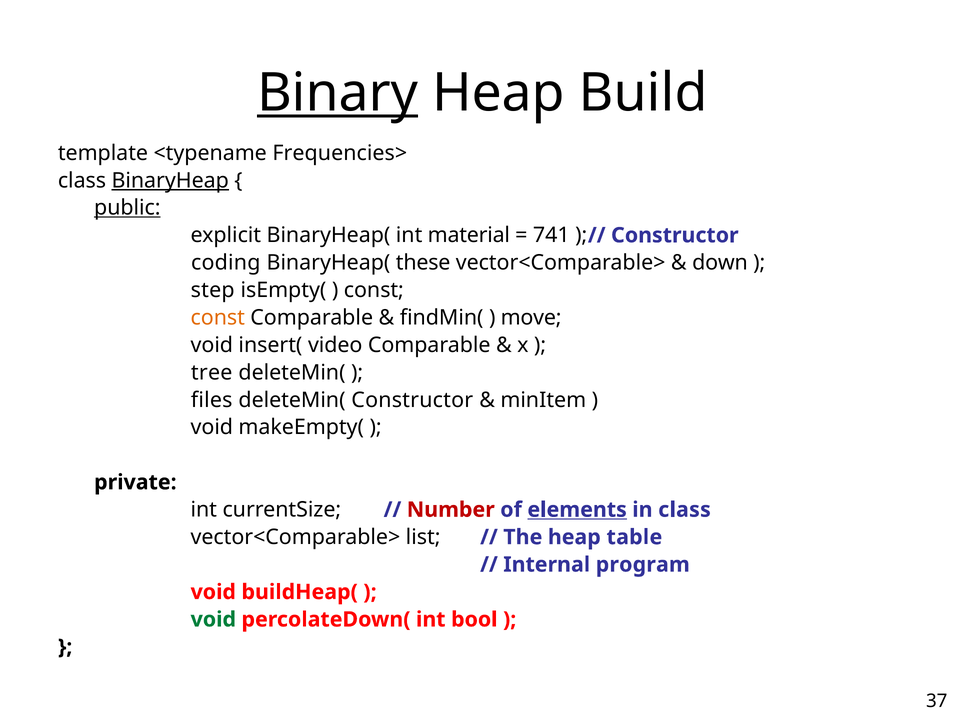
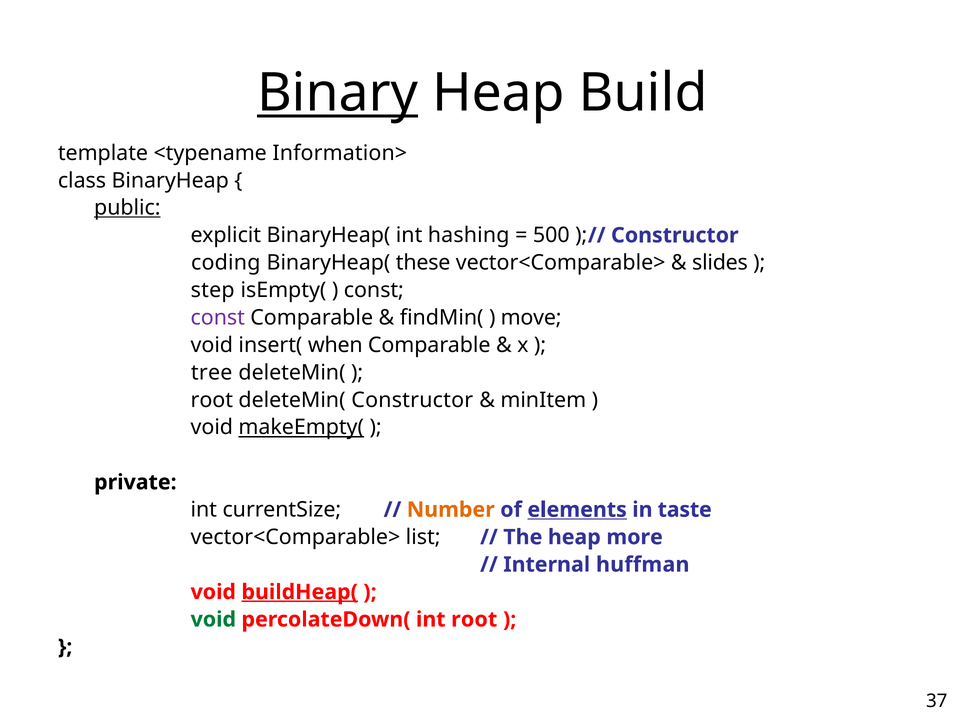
Frequencies>: Frequencies> -> Information>
BinaryHeap underline: present -> none
material: material -> hashing
741: 741 -> 500
down: down -> slides
const at (218, 318) colour: orange -> purple
video: video -> when
files at (212, 400): files -> root
makeEmpty( underline: none -> present
Number colour: red -> orange
in class: class -> taste
table: table -> more
program: program -> huffman
buildHeap( underline: none -> present
int bool: bool -> root
